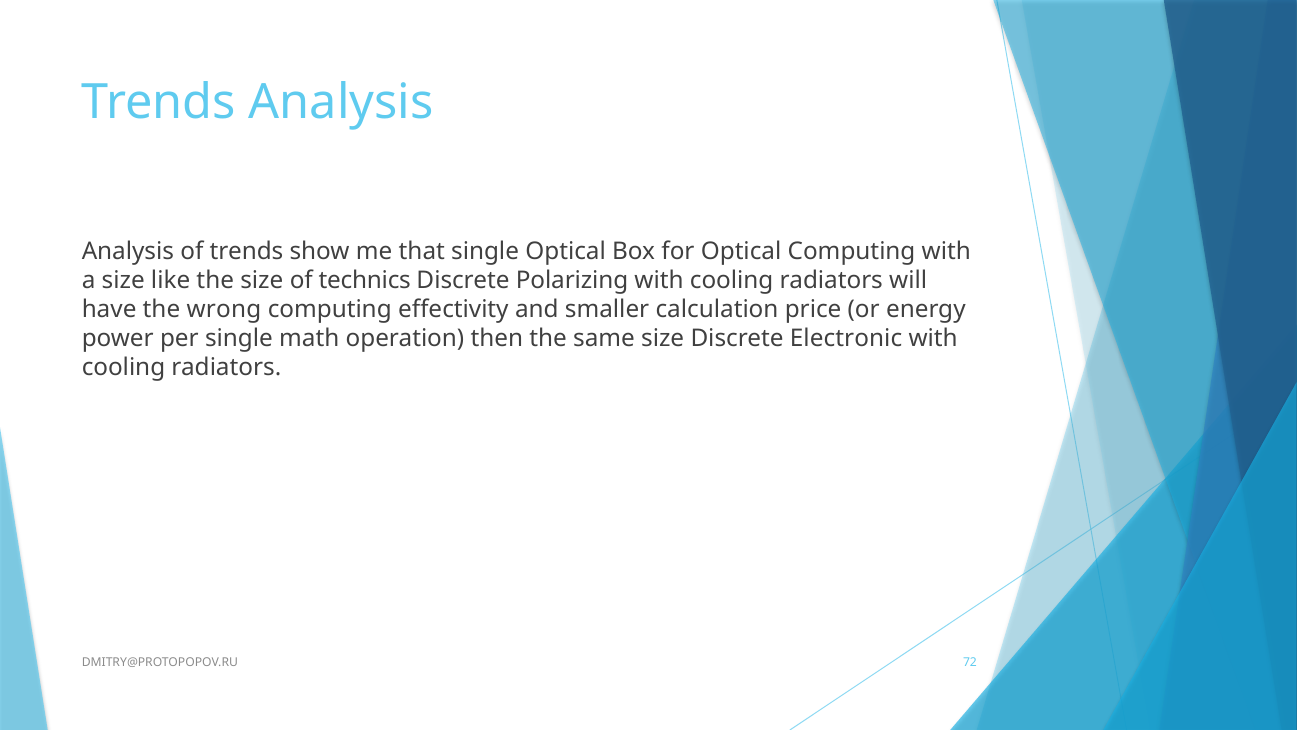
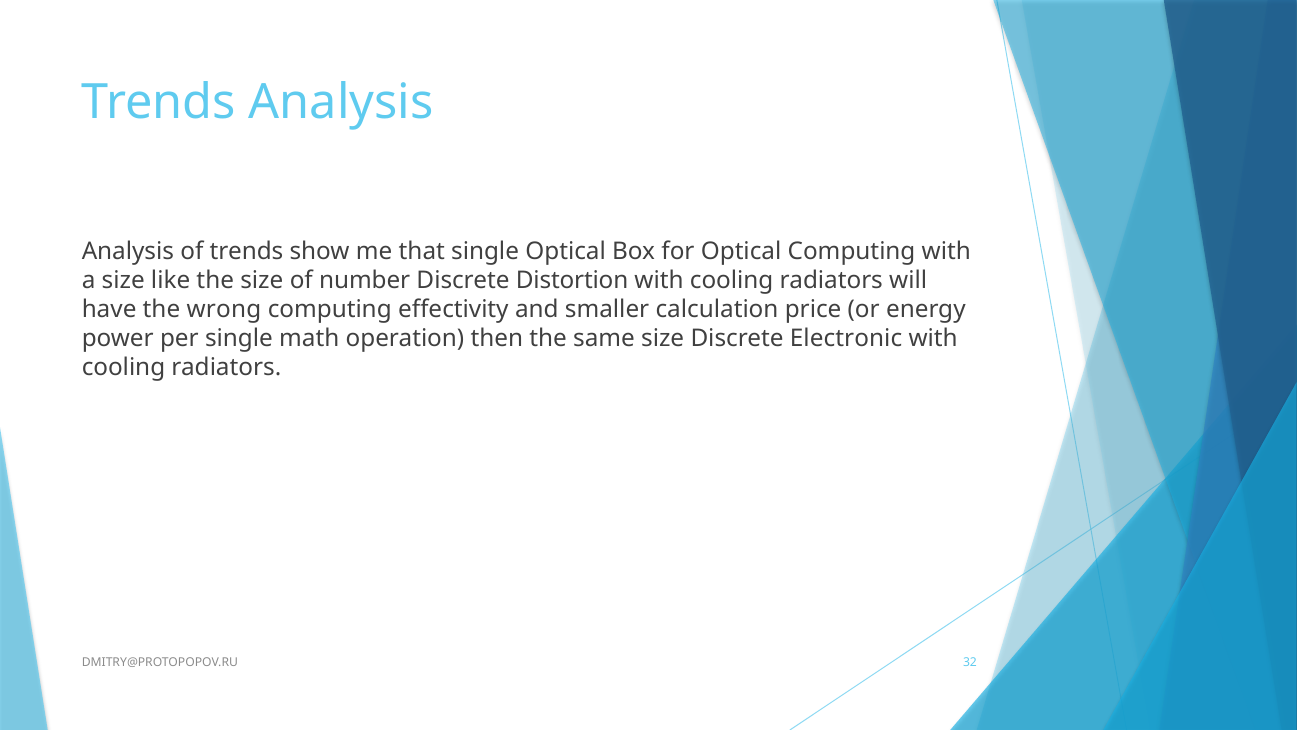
technics: technics -> number
Polarizing: Polarizing -> Distortion
72: 72 -> 32
